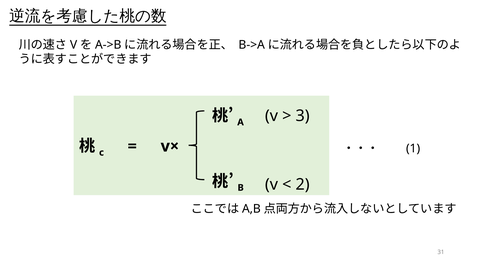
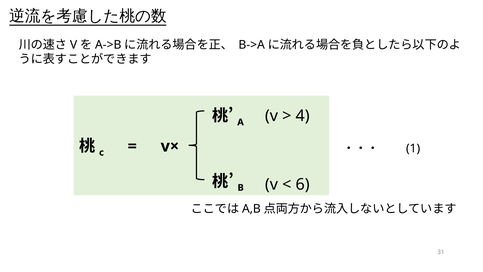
3: 3 -> 4
2: 2 -> 6
